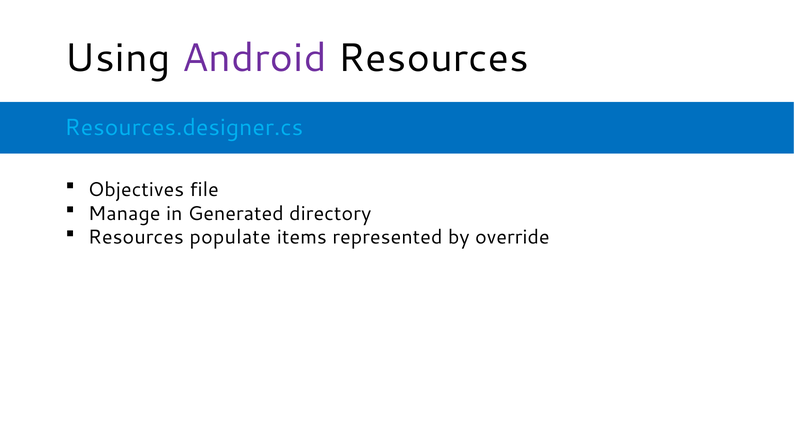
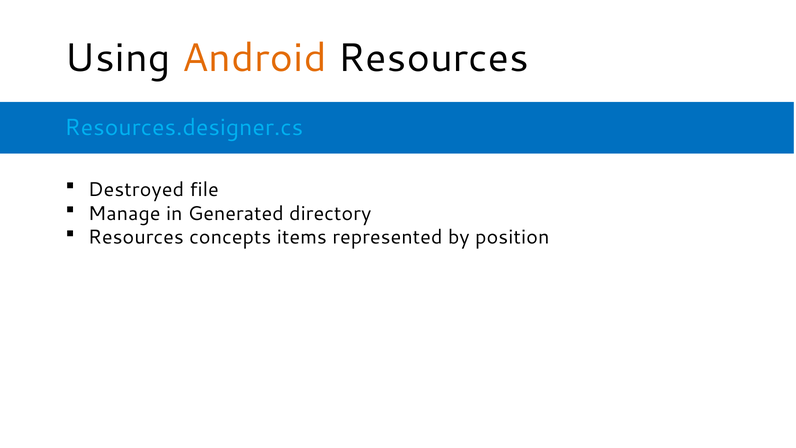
Android colour: purple -> orange
Objectives: Objectives -> Destroyed
populate: populate -> concepts
override: override -> position
